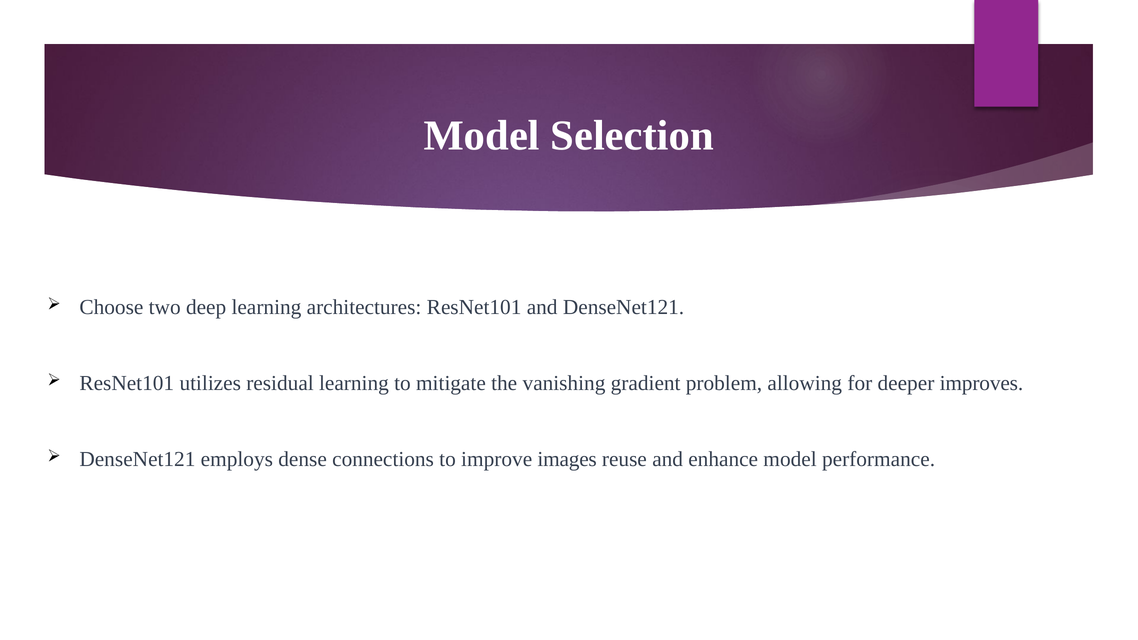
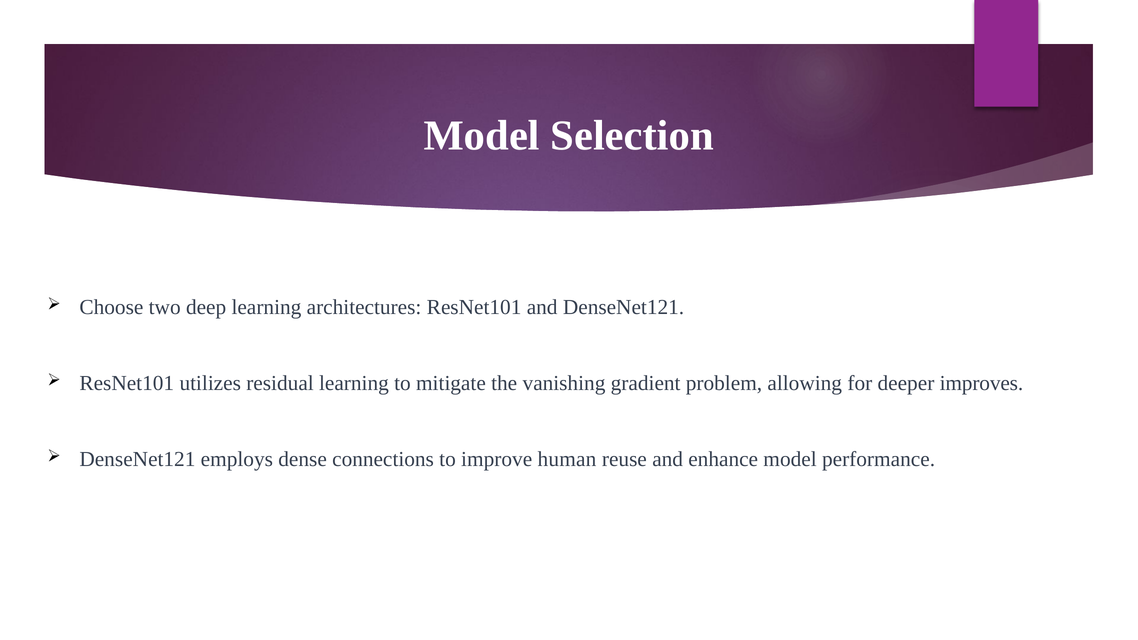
images: images -> human
